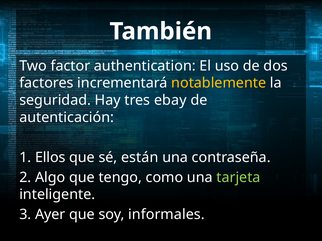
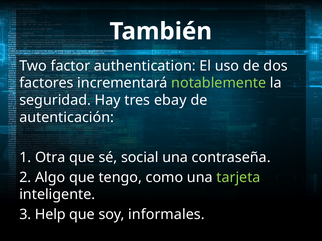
notablemente colour: yellow -> light green
Ellos: Ellos -> Otra
están: están -> social
Ayer: Ayer -> Help
